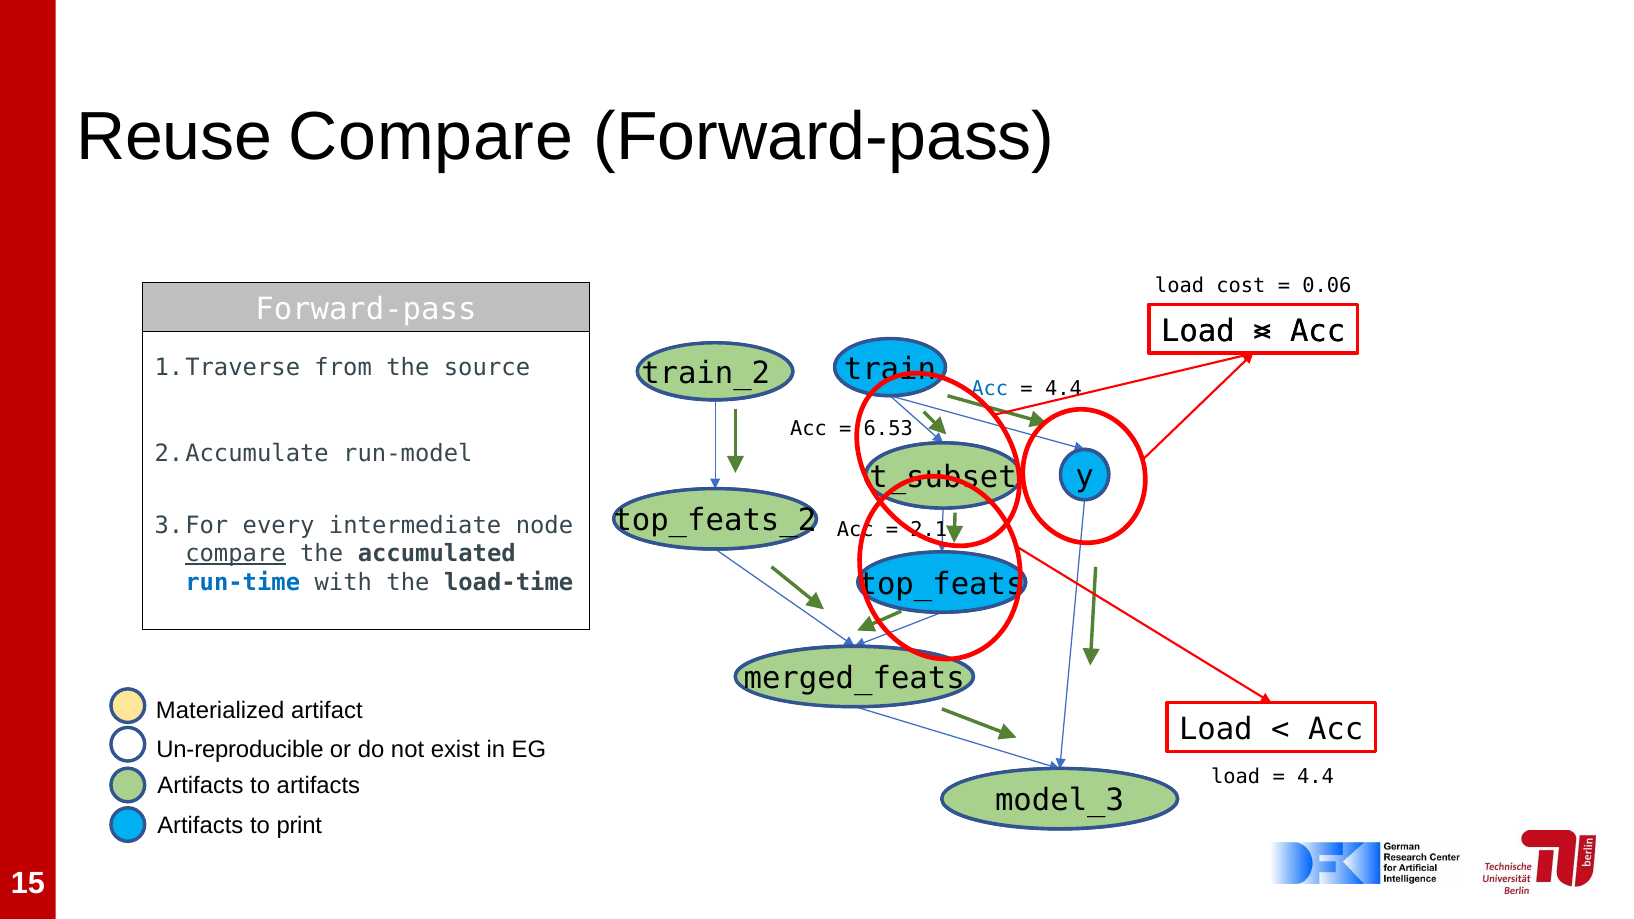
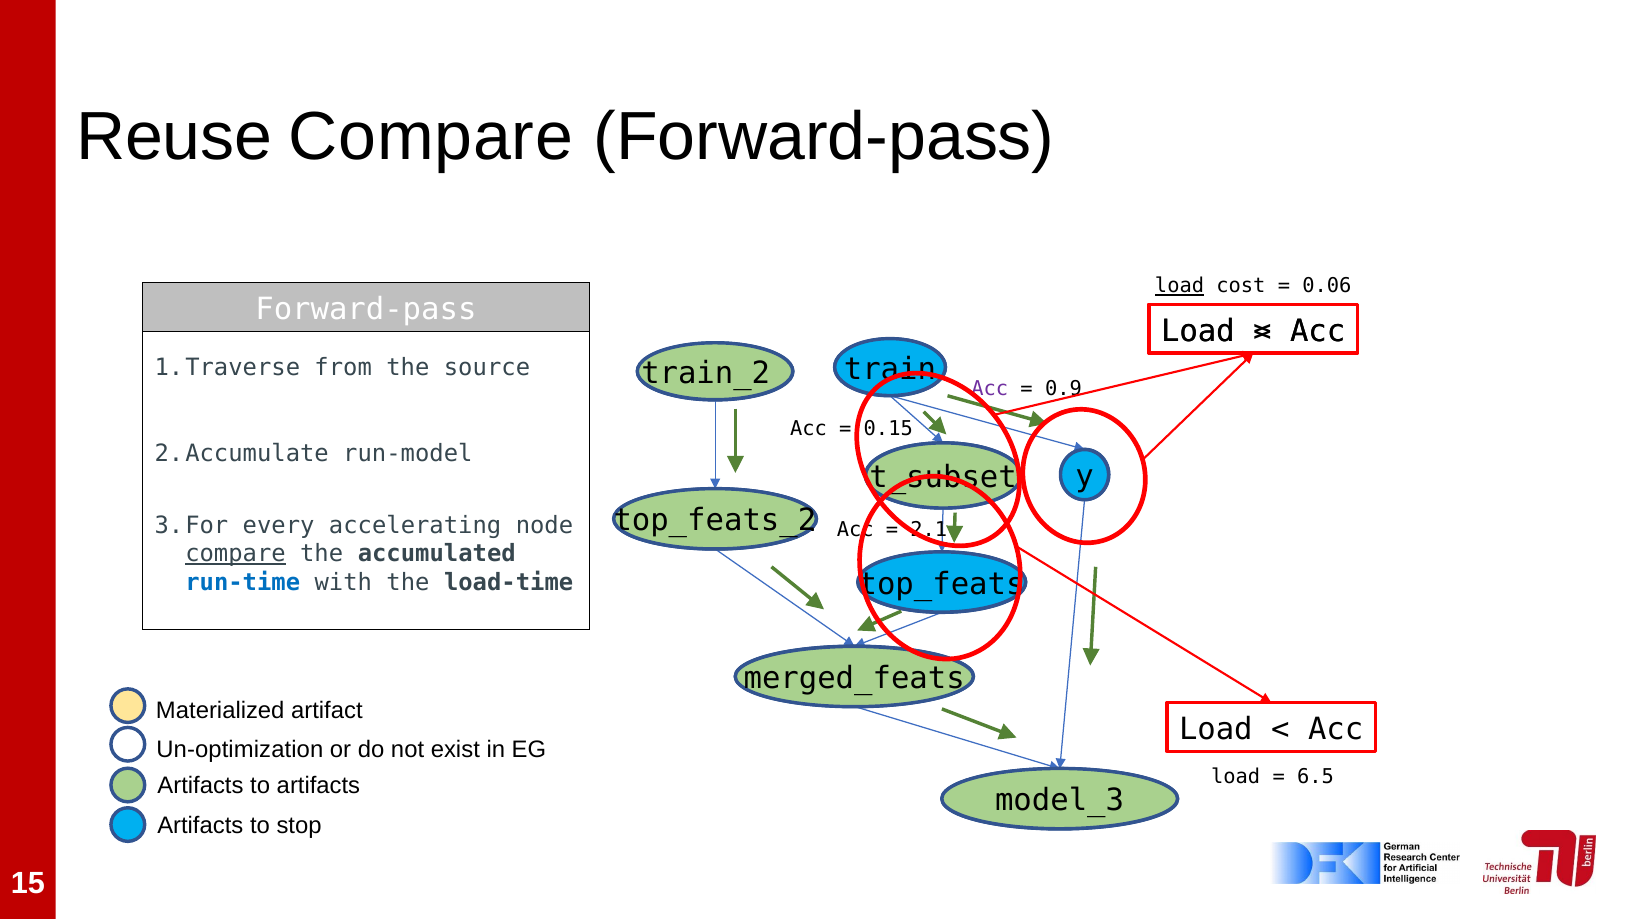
load at (1180, 286) underline: none -> present
Acc at (990, 388) colour: blue -> purple
4.4 at (1063, 388): 4.4 -> 0.9
6.53: 6.53 -> 0.15
intermediate: intermediate -> accelerating
Un-reproducible: Un-reproducible -> Un-optimization
4.4 at (1315, 777): 4.4 -> 6.5
print: print -> stop
